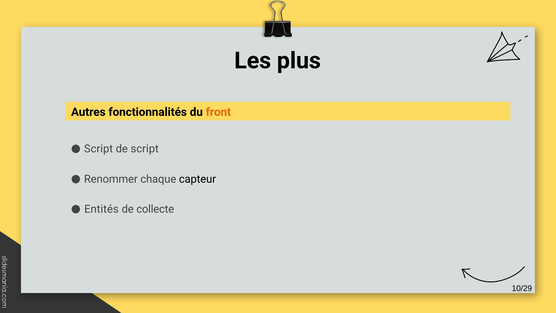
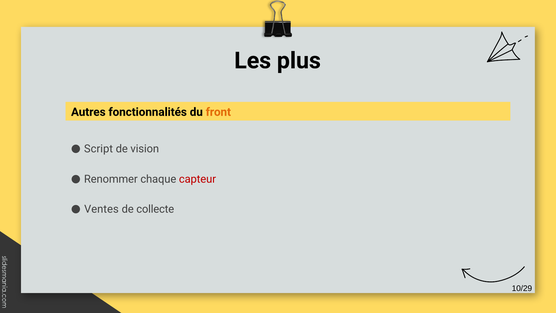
de script: script -> vision
capteur colour: black -> red
Entités: Entités -> Ventes
